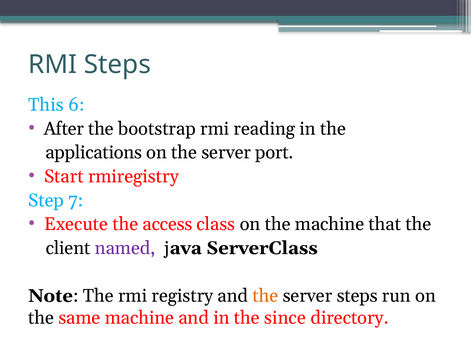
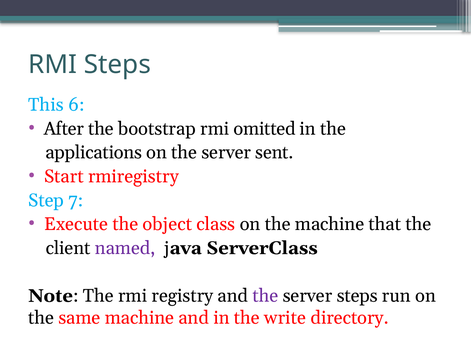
reading: reading -> omitted
port: port -> sent
access: access -> object
the at (265, 296) colour: orange -> purple
since: since -> write
